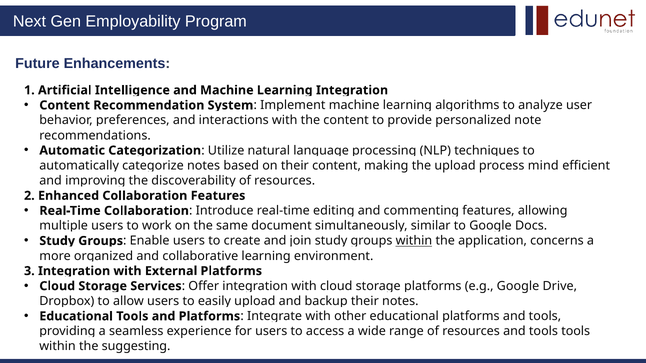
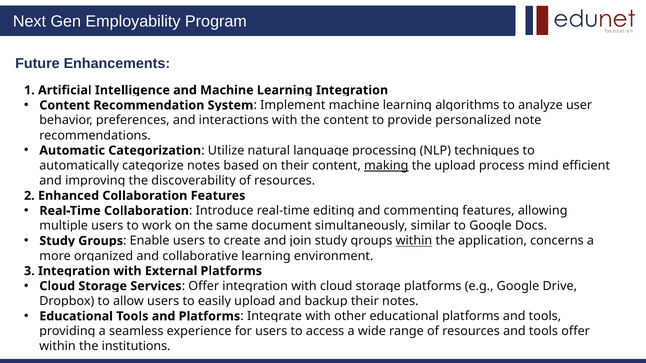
making underline: none -> present
tools tools: tools -> offer
suggesting: suggesting -> institutions
